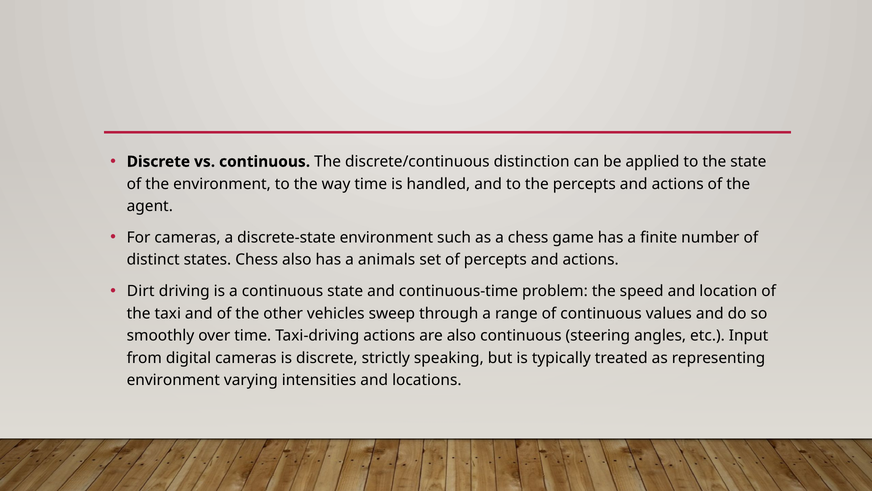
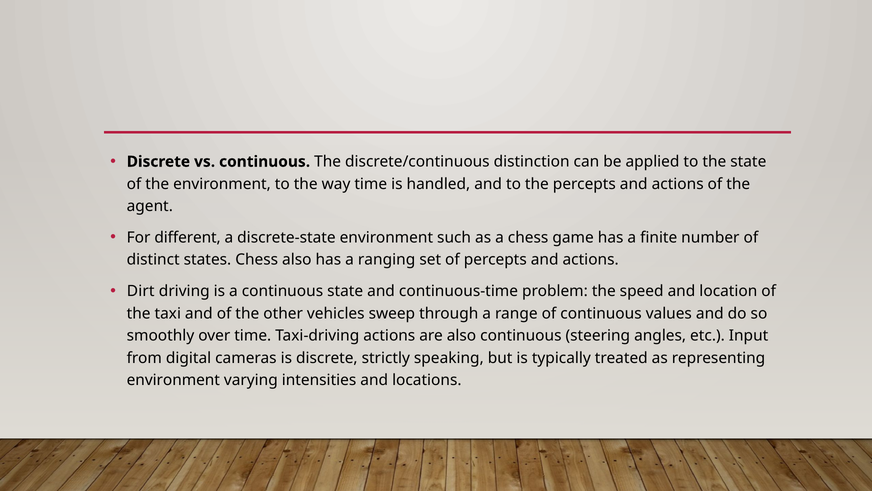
For cameras: cameras -> different
animals: animals -> ranging
